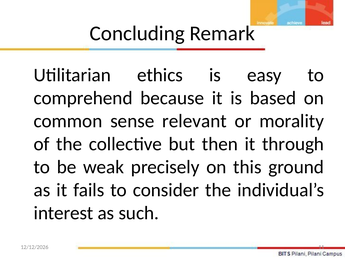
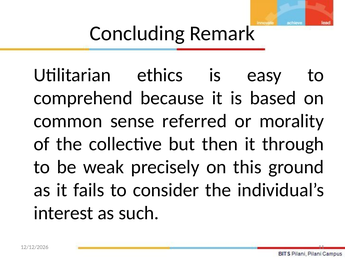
relevant: relevant -> referred
